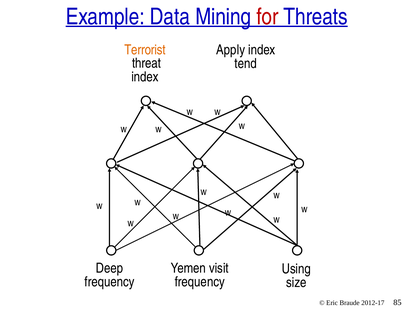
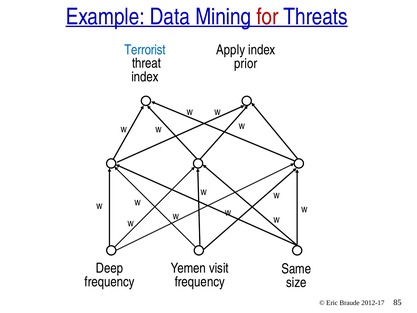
Terrorist colour: orange -> blue
tend: tend -> prior
Using: Using -> Same
